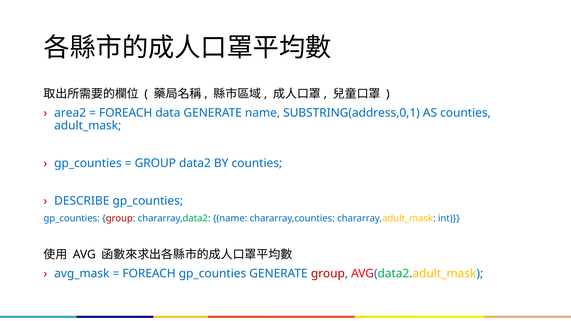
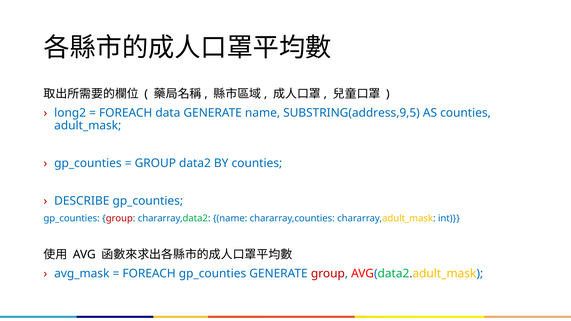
area2: area2 -> long2
SUBSTRING(address,0,1: SUBSTRING(address,0,1 -> SUBSTRING(address,9,5
